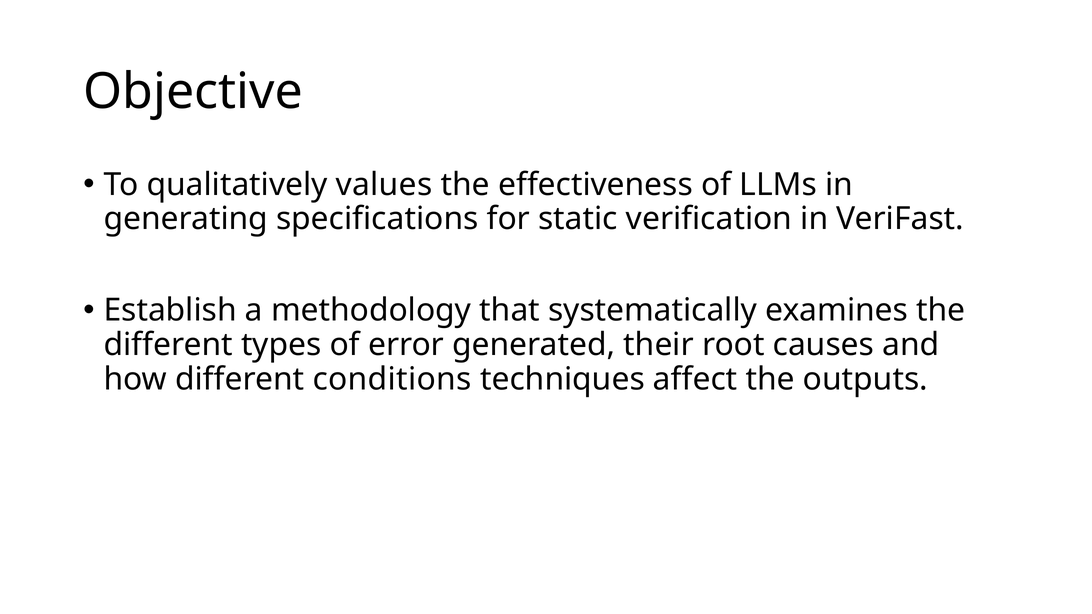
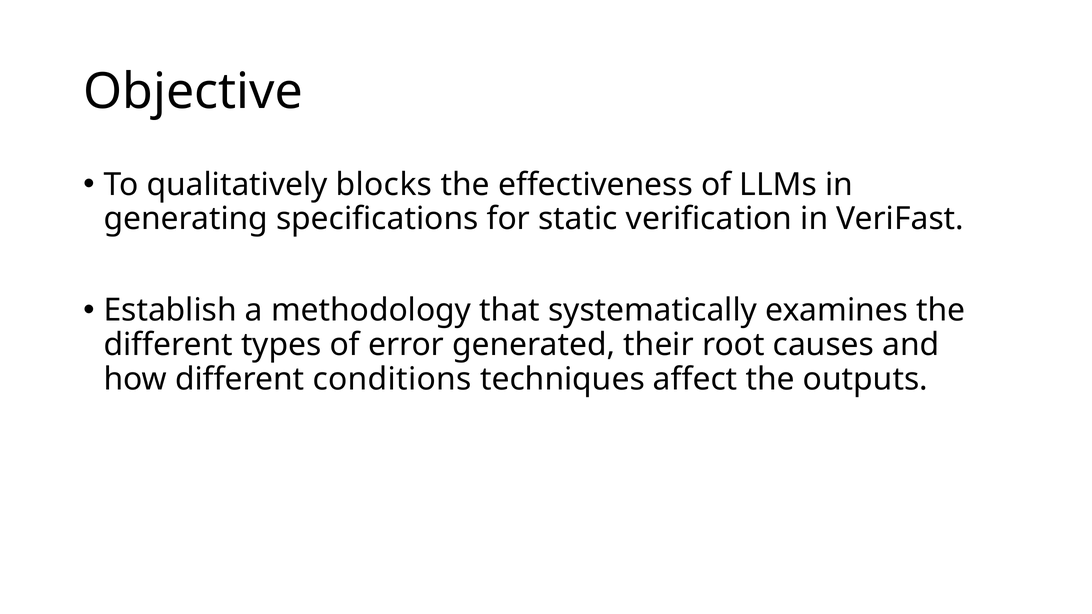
values: values -> blocks
